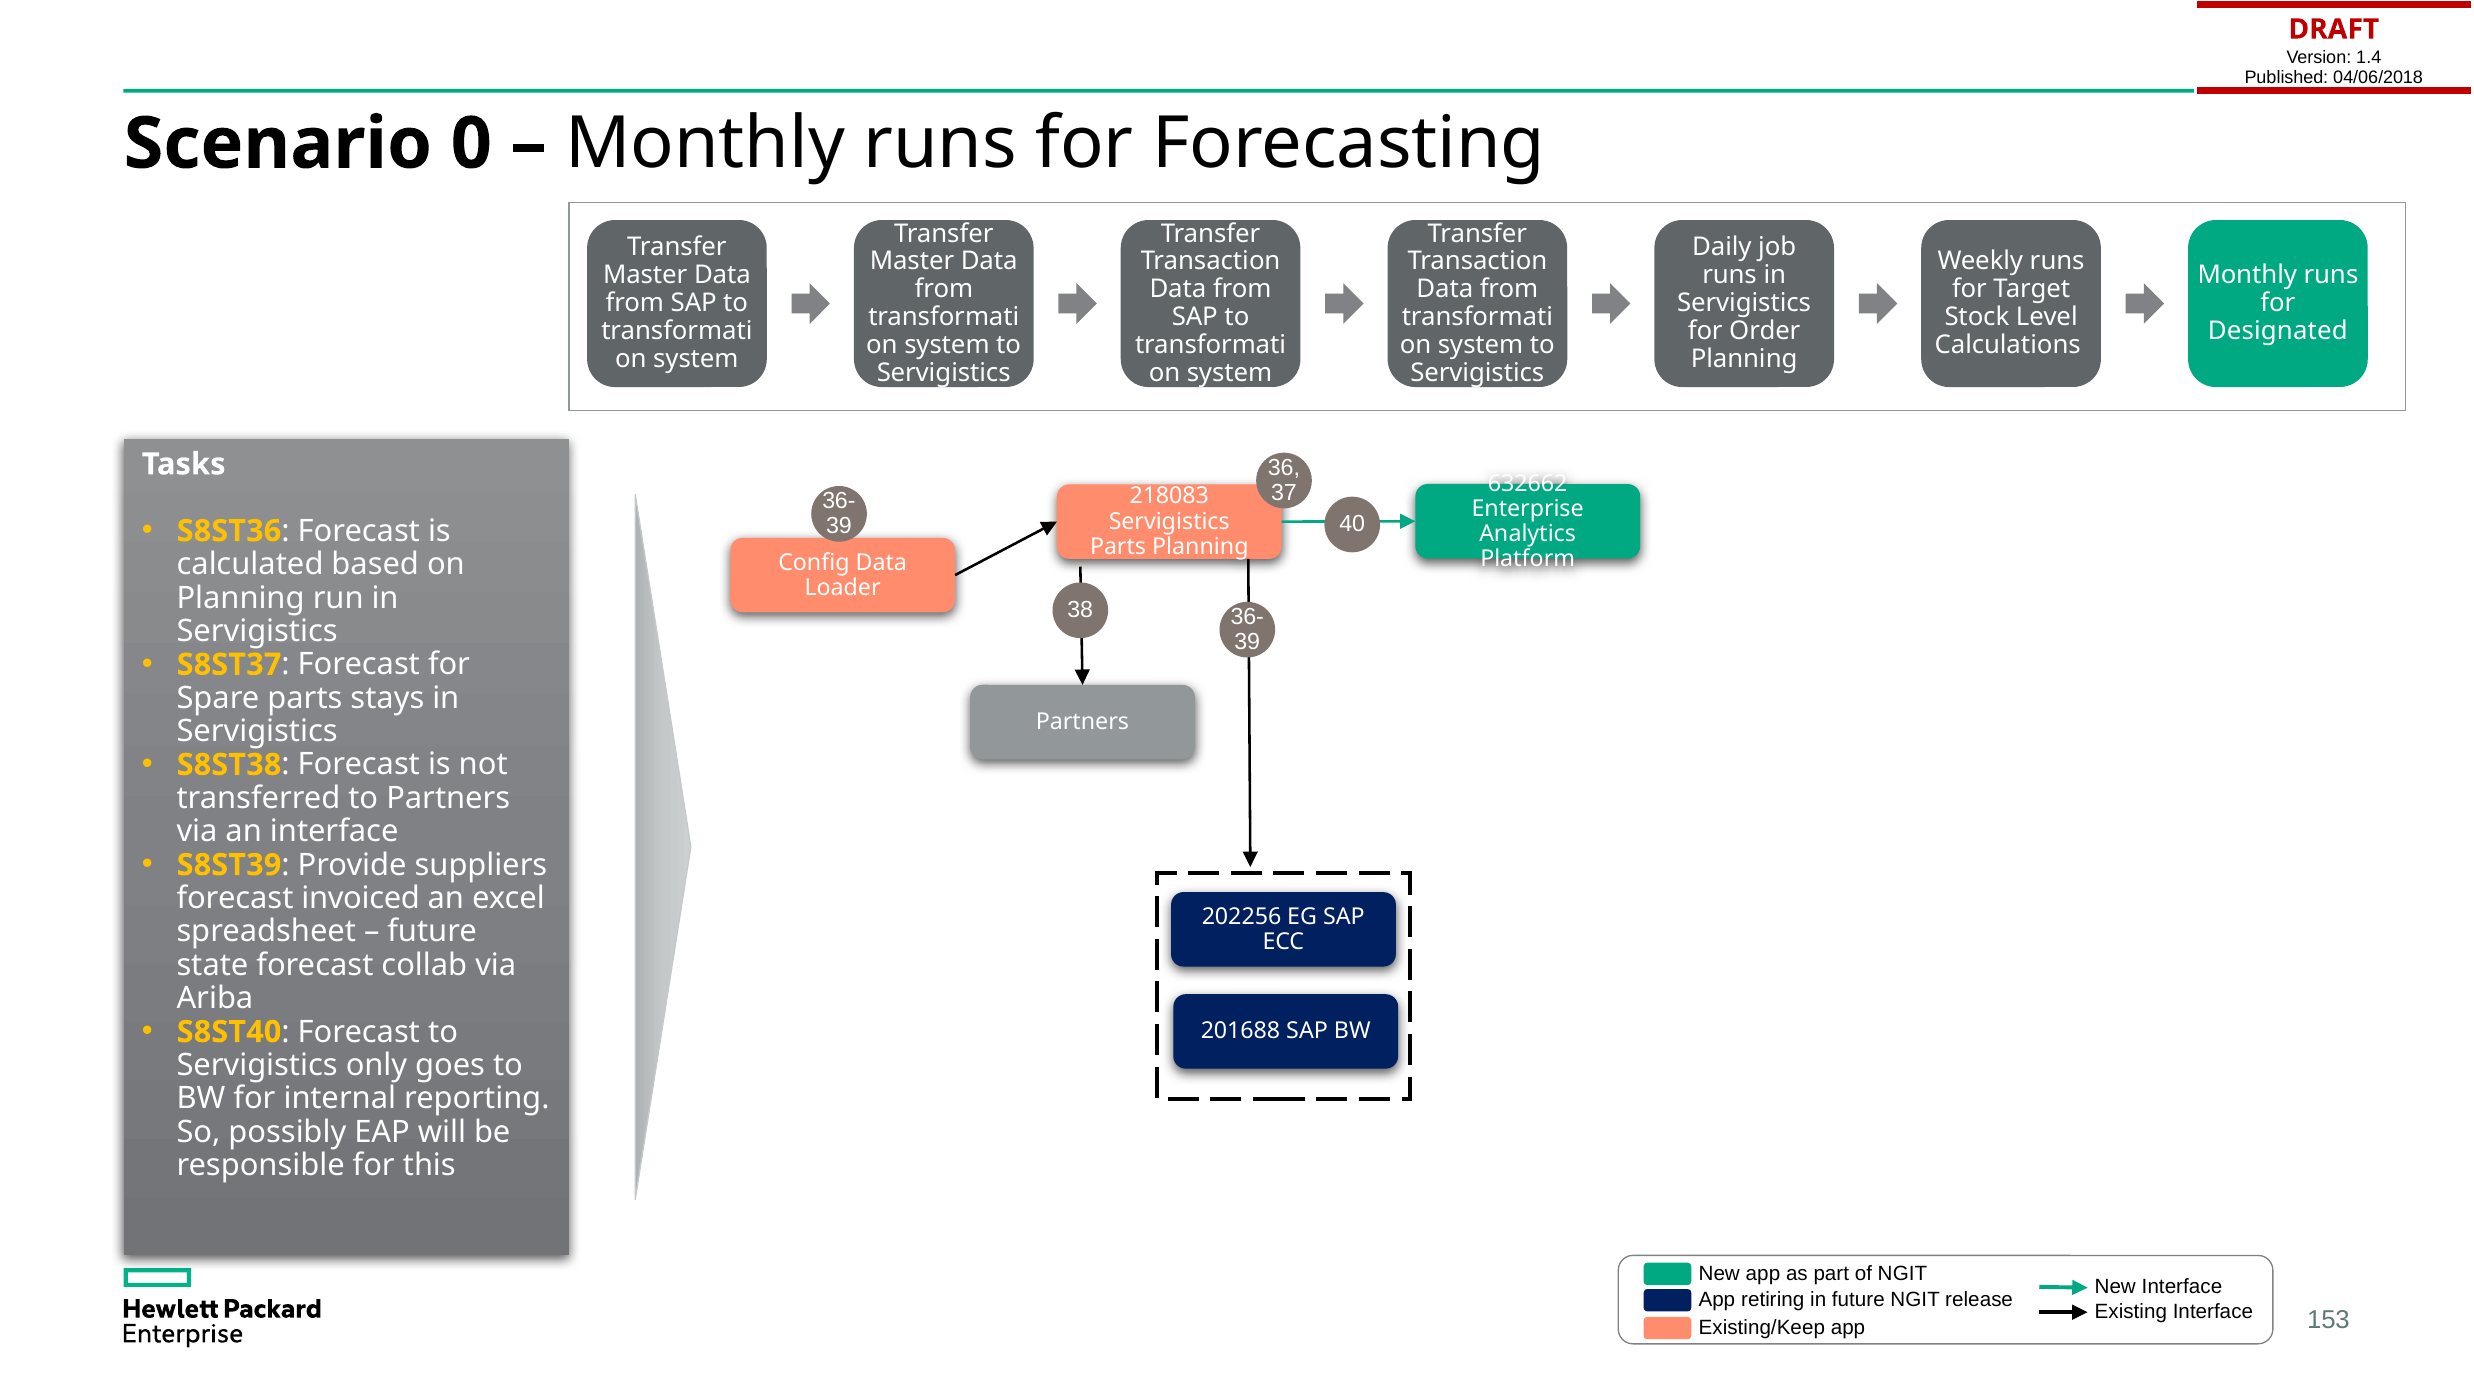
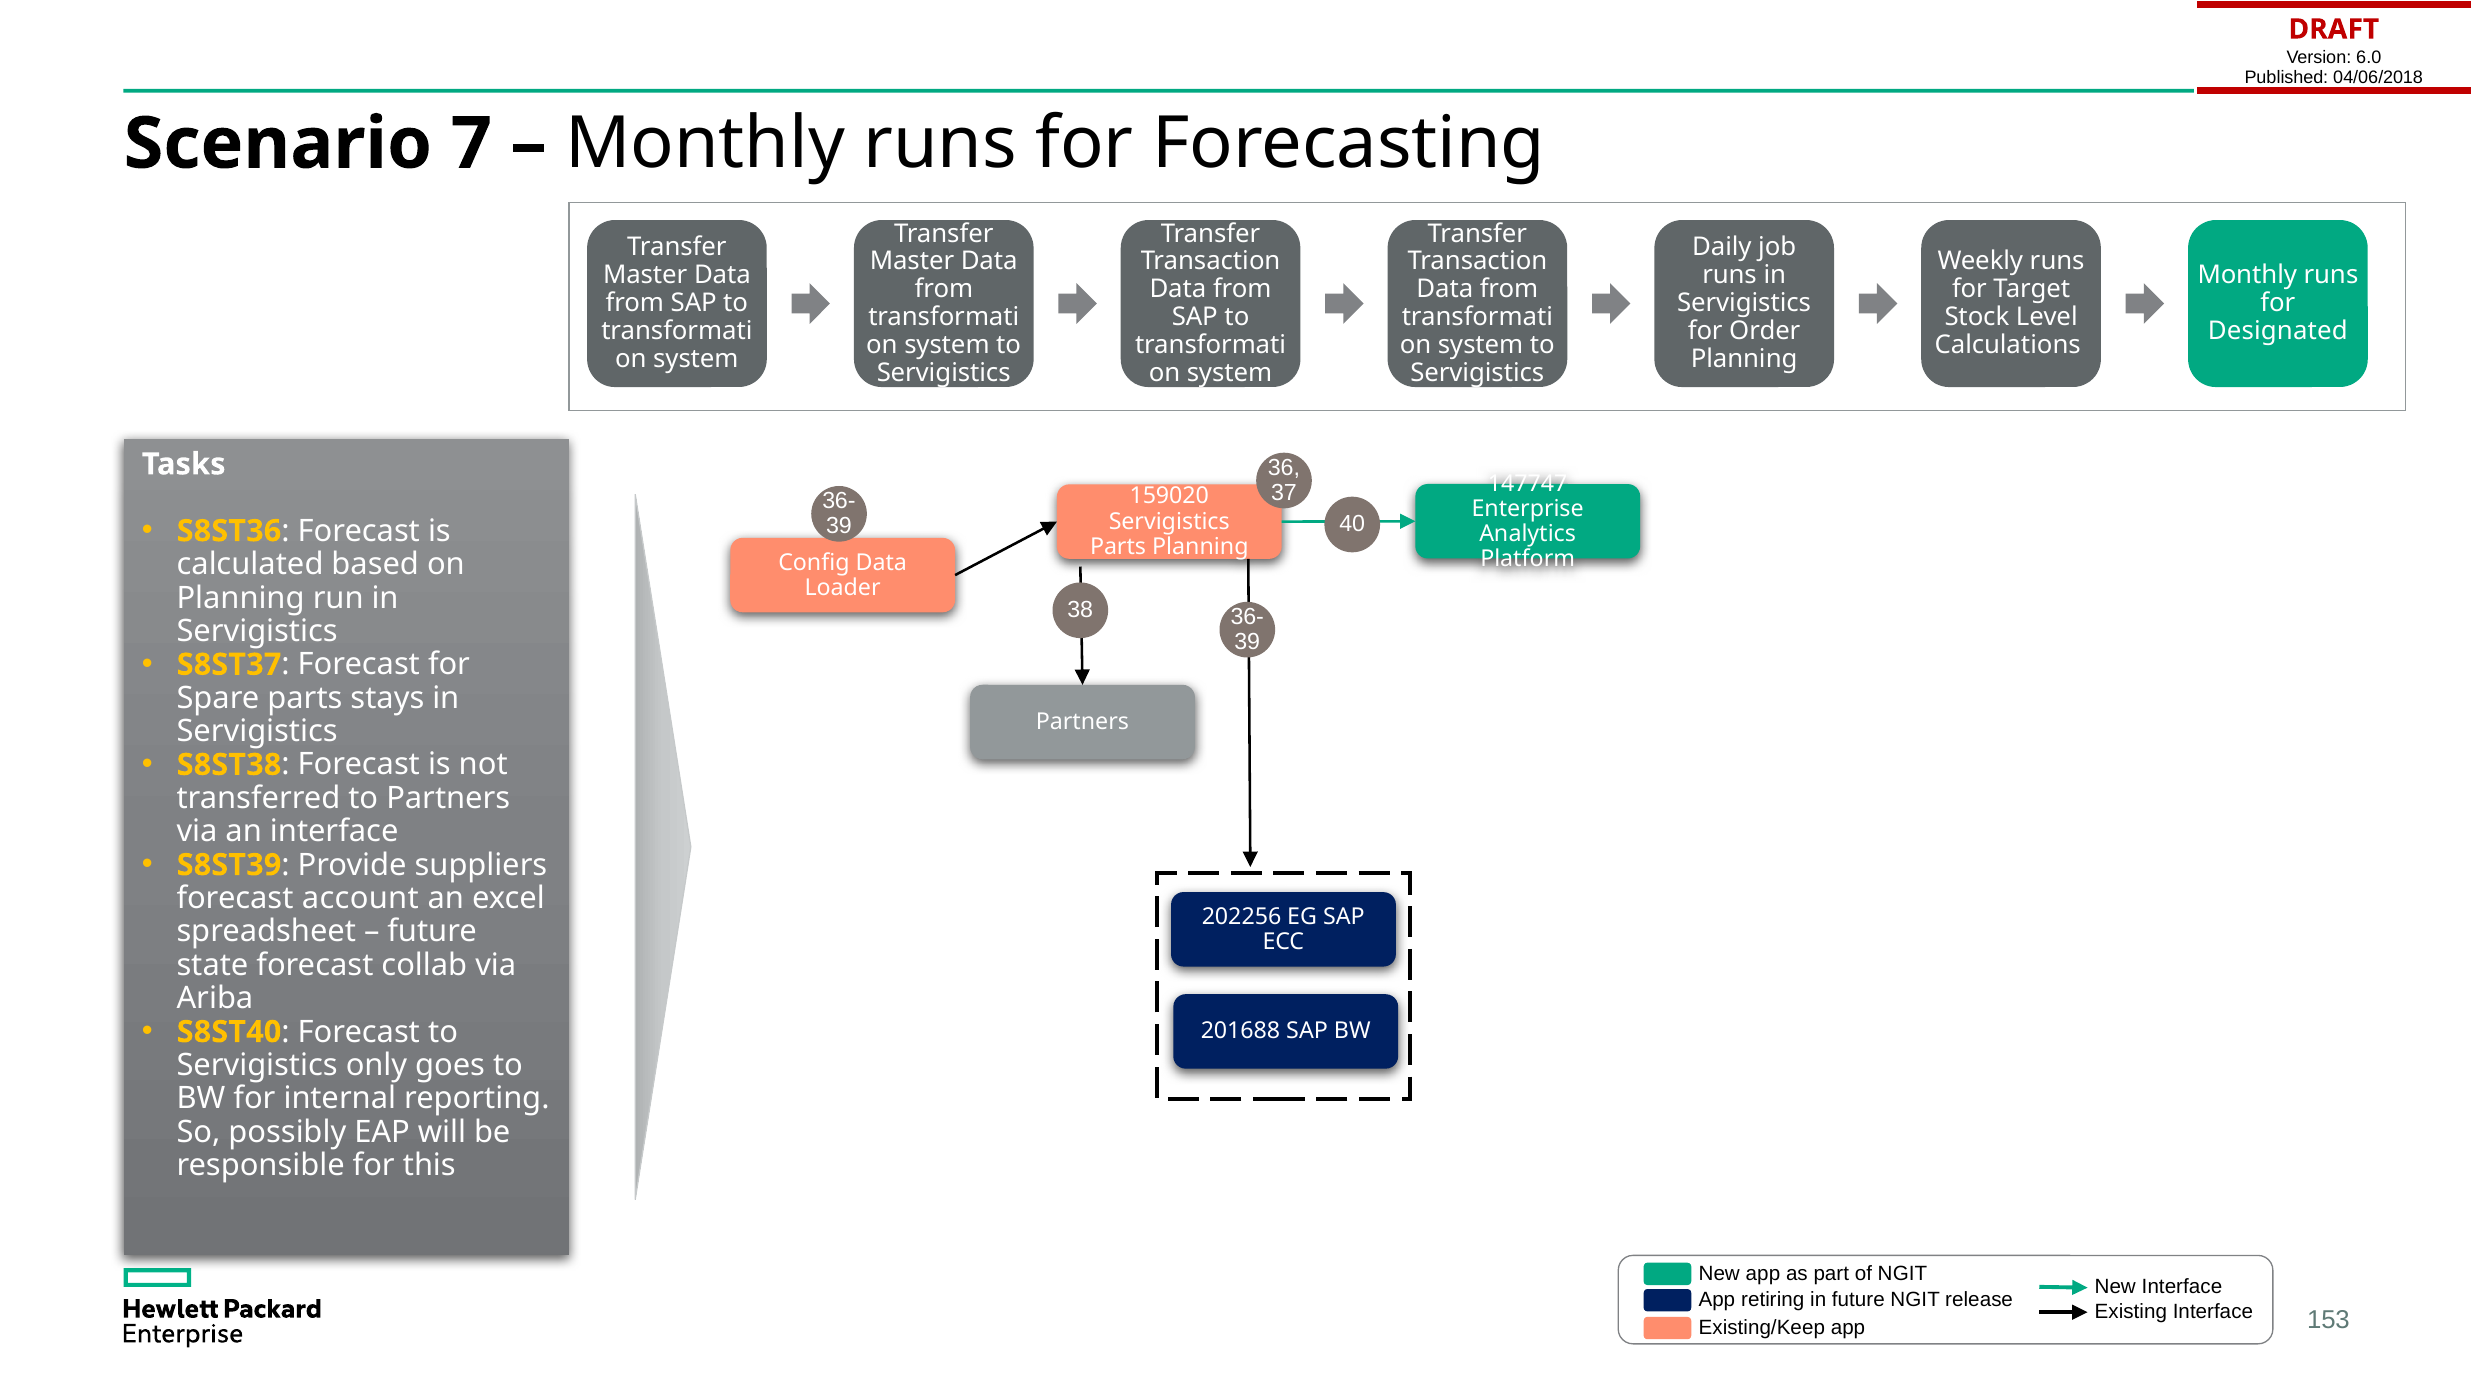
1.4: 1.4 -> 6.0
0: 0 -> 7
632662: 632662 -> 147747
218083: 218083 -> 159020
invoiced: invoiced -> account
